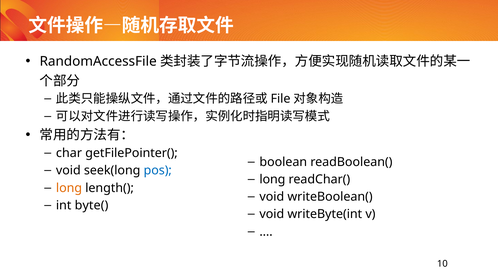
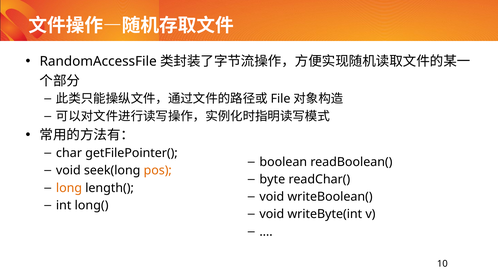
pos colour: blue -> orange
long at (272, 179): long -> byte
byte(: byte( -> long(
